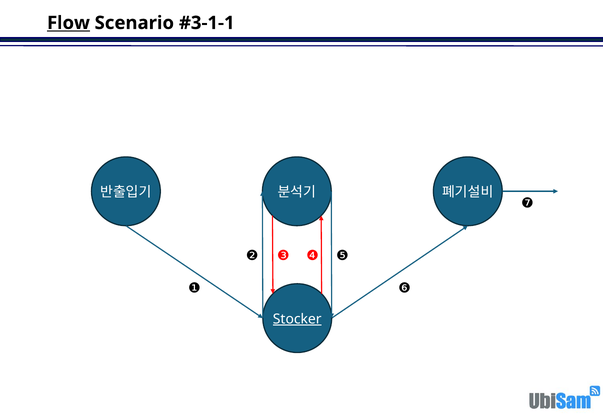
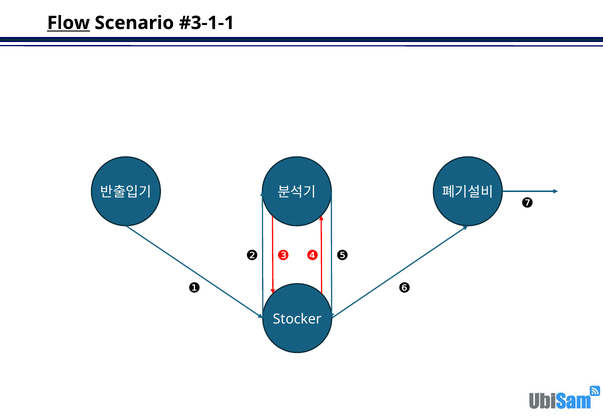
Stocker underline: present -> none
